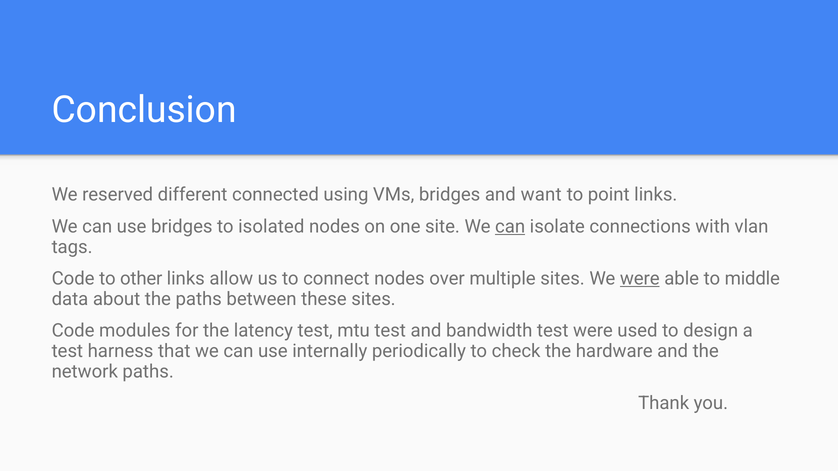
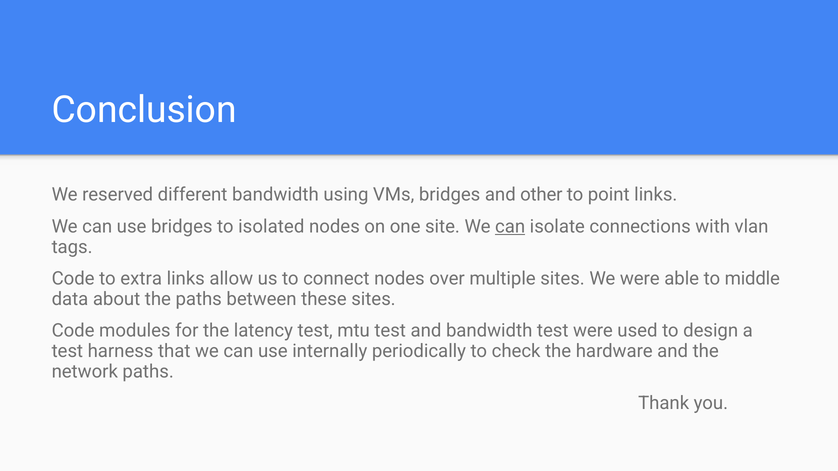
different connected: connected -> bandwidth
want: want -> other
other: other -> extra
were at (640, 279) underline: present -> none
